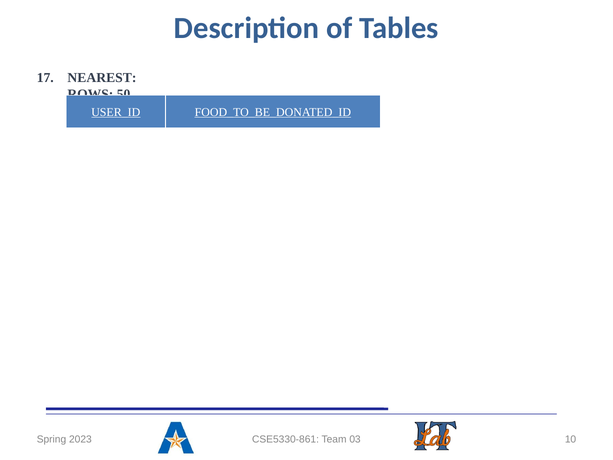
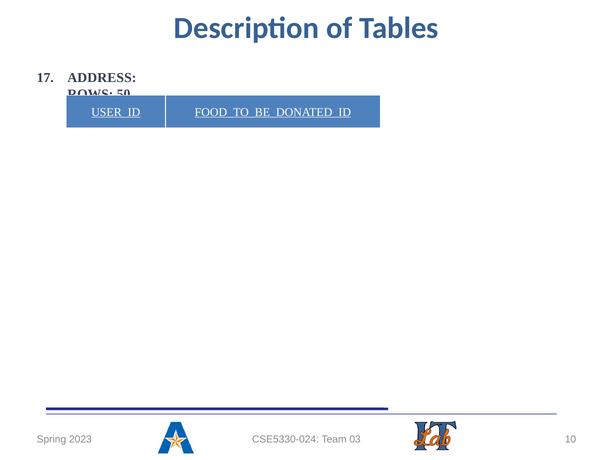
NEAREST: NEAREST -> ADDRESS
CSE5330-861: CSE5330-861 -> CSE5330-024
